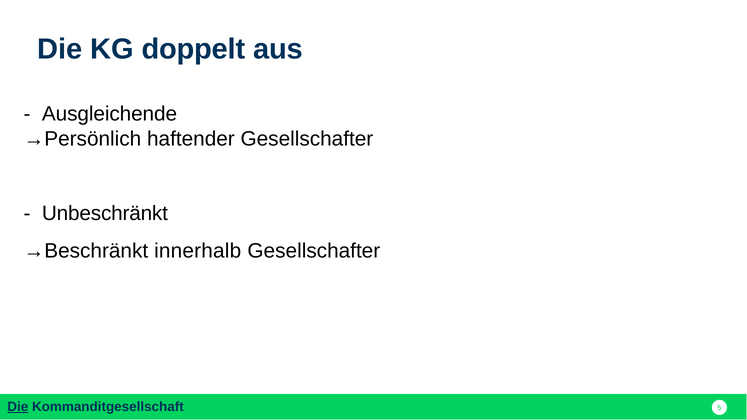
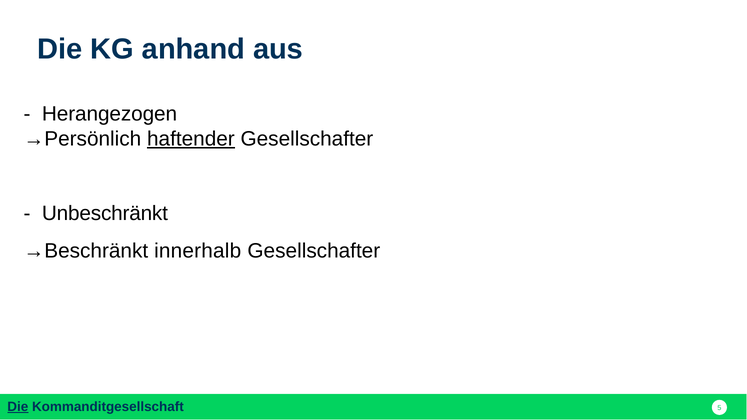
doppelt: doppelt -> anhand
Ausgleichende: Ausgleichende -> Herangezogen
haftender underline: none -> present
